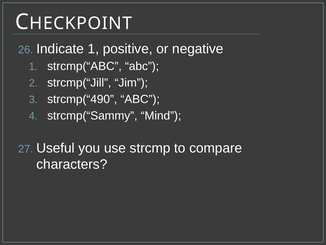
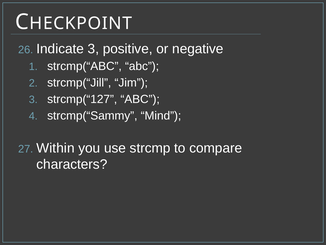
Indicate 1: 1 -> 3
strcmp(“490: strcmp(“490 -> strcmp(“127
Useful: Useful -> Within
